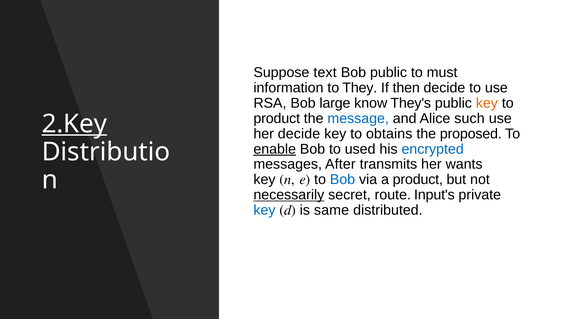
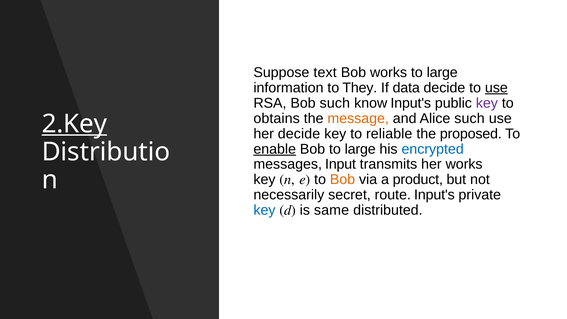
Bob public: public -> works
must at (442, 72): must -> large
then: then -> data
use at (496, 88) underline: none -> present
Bob large: large -> such
know They's: They's -> Input's
key at (487, 103) colour: orange -> purple
product at (277, 118): product -> obtains
message colour: blue -> orange
obtains: obtains -> reliable
Bob to used: used -> large
After: After -> Input
her wants: wants -> works
Bob at (343, 180) colour: blue -> orange
necessarily underline: present -> none
